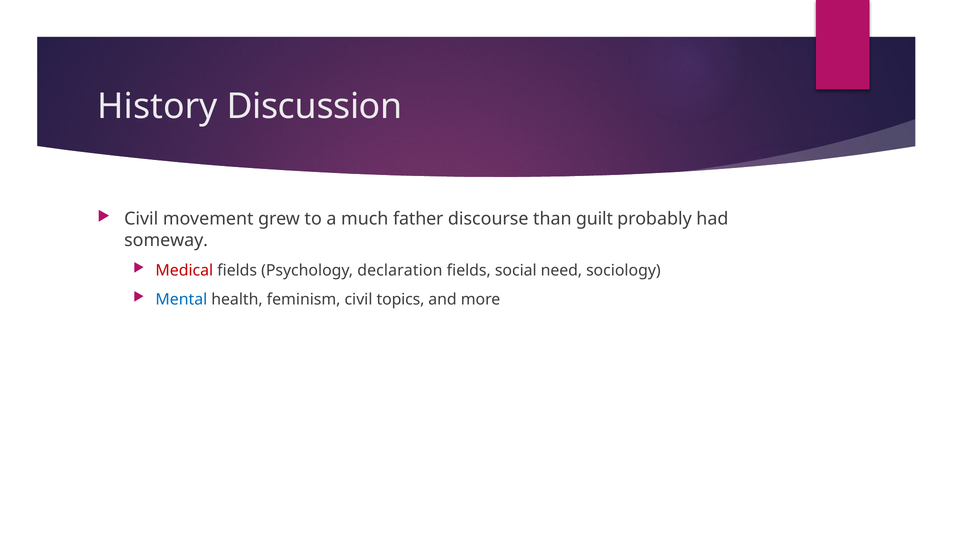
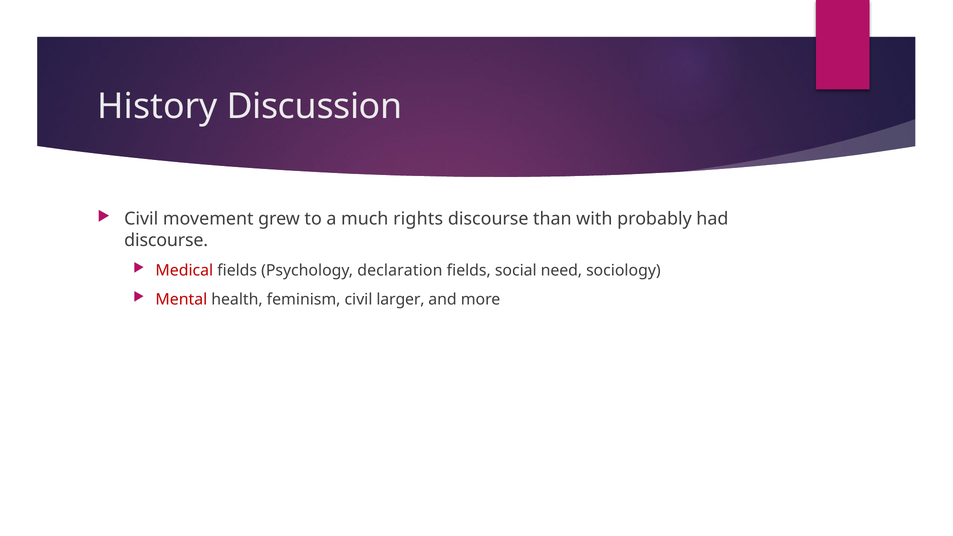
father: father -> rights
guilt: guilt -> with
someway at (166, 240): someway -> discourse
Mental colour: blue -> red
topics: topics -> larger
